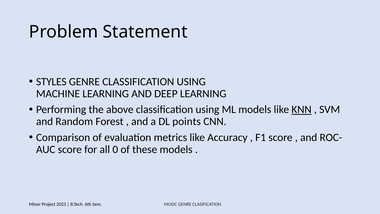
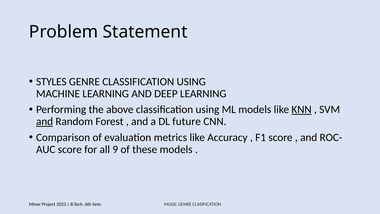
and at (45, 121) underline: none -> present
points: points -> future
0: 0 -> 9
